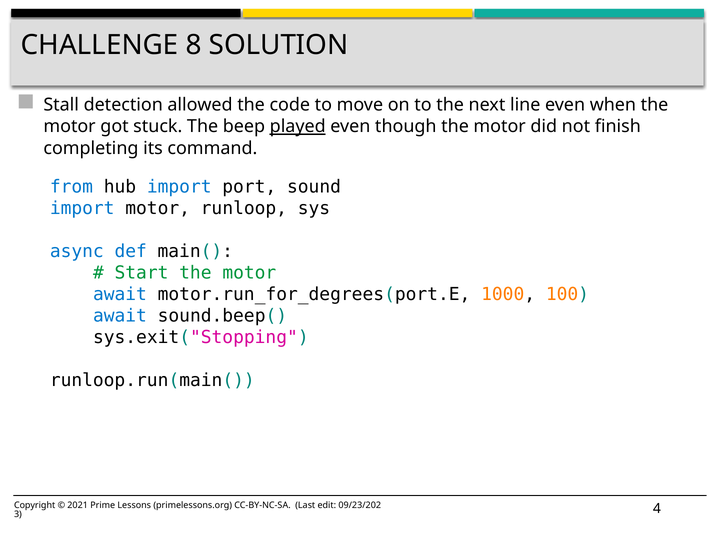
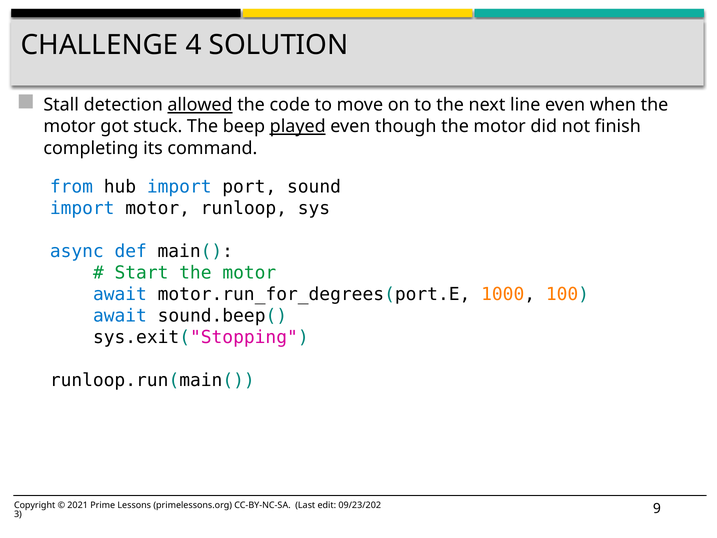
8: 8 -> 4
allowed underline: none -> present
4: 4 -> 9
